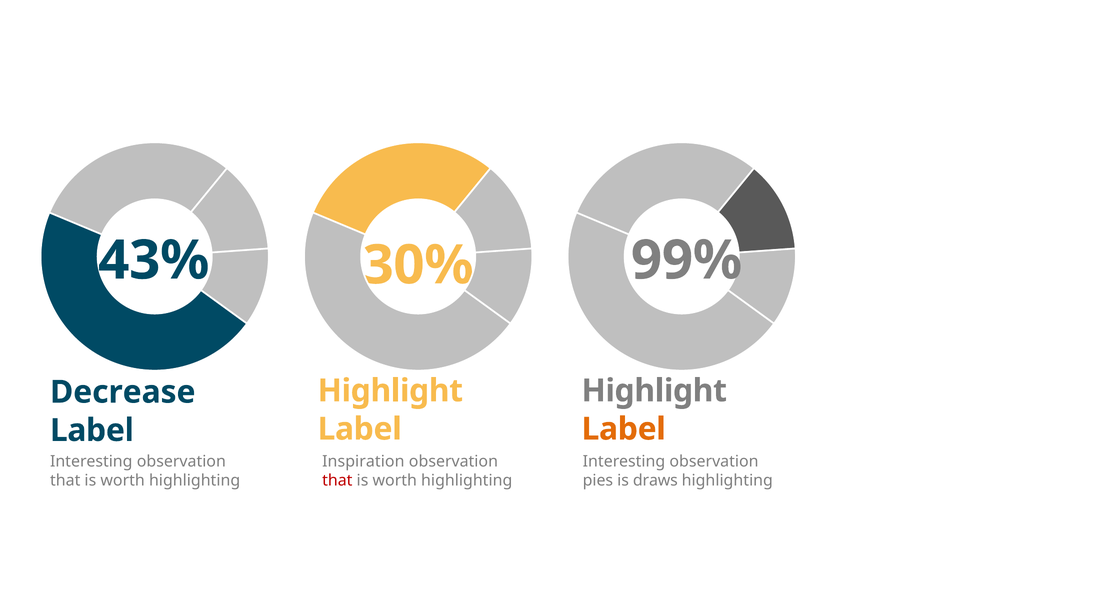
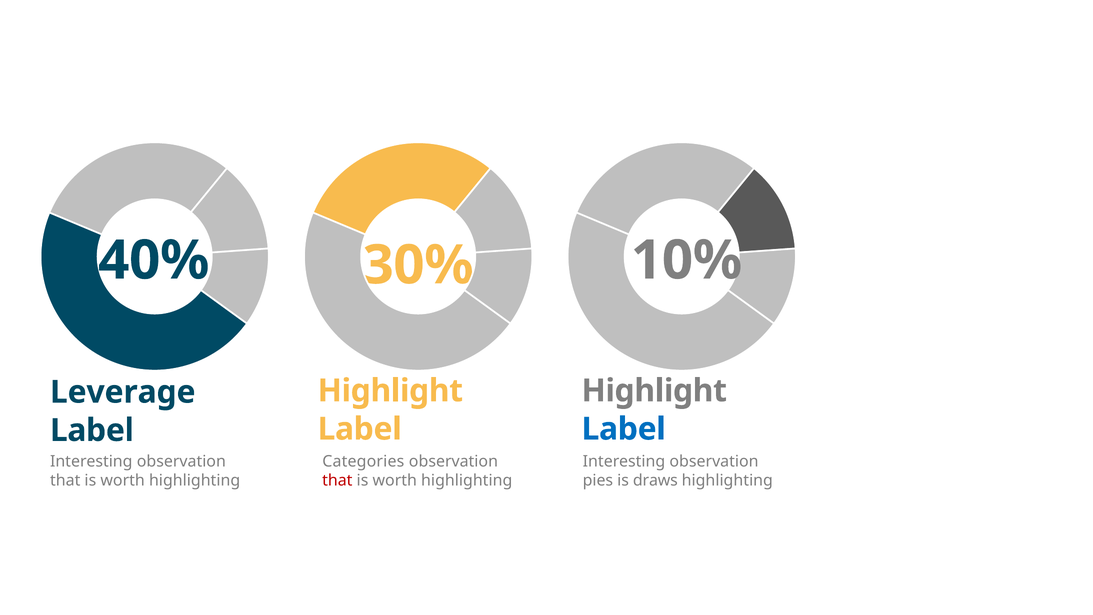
99%: 99% -> 10%
43%: 43% -> 40%
Decrease: Decrease -> Leverage
Label at (624, 429) colour: orange -> blue
Inspiration: Inspiration -> Categories
